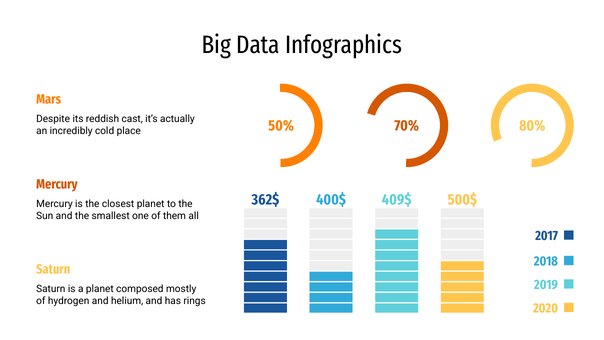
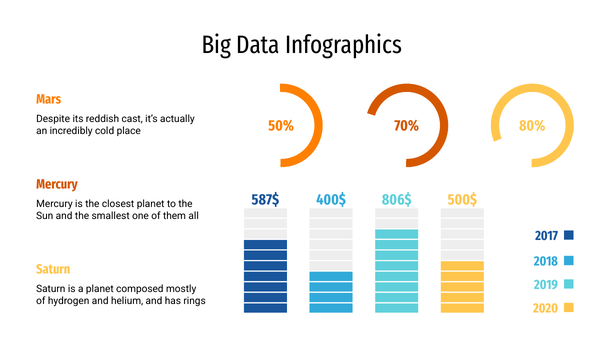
362$: 362$ -> 587$
409$: 409$ -> 806$
